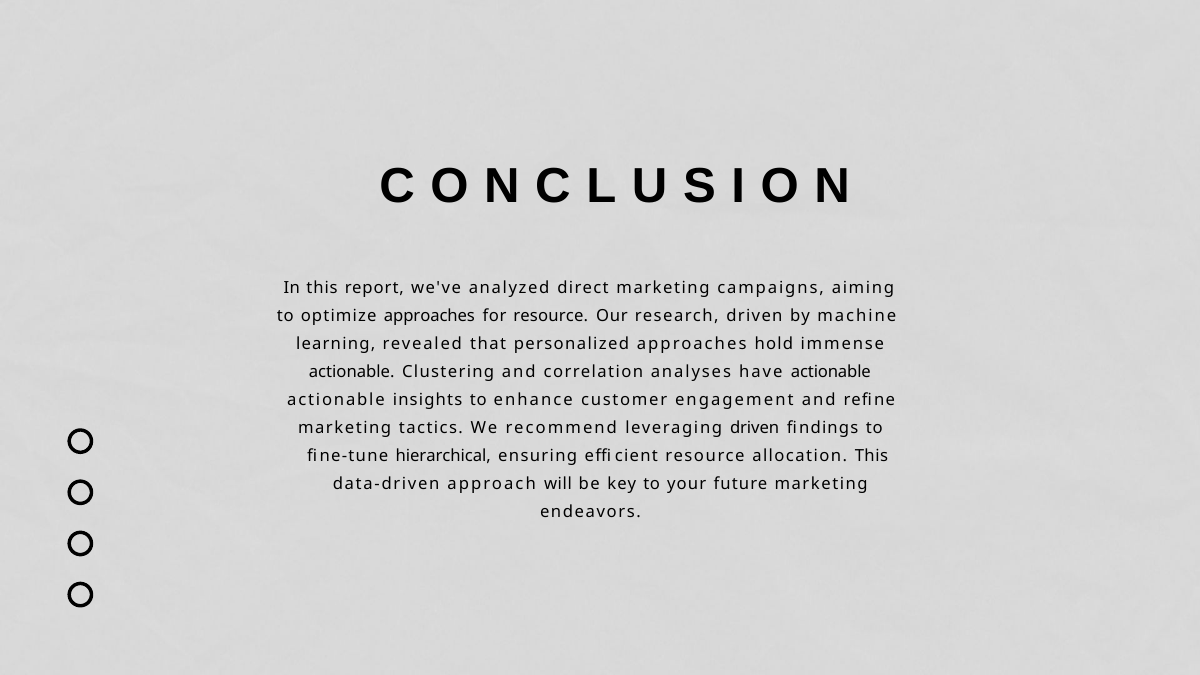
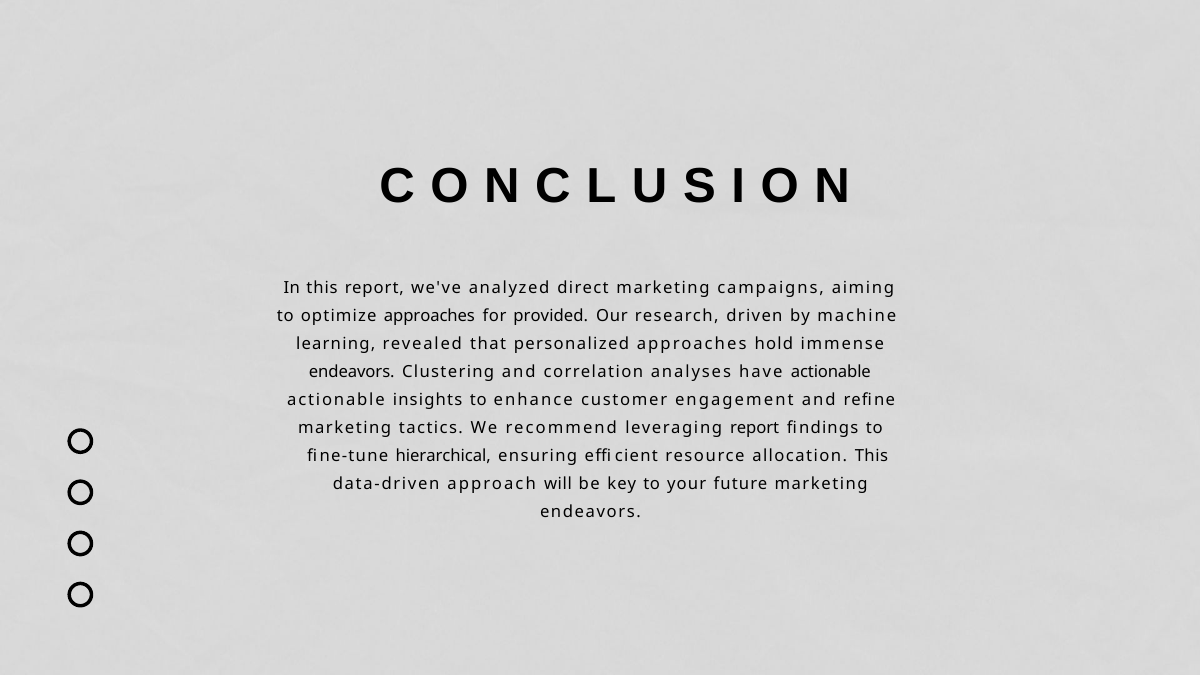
for resource: resource -> provided
actionable at (352, 372): actionable -> endeavors
leveraging driven: driven -> report
